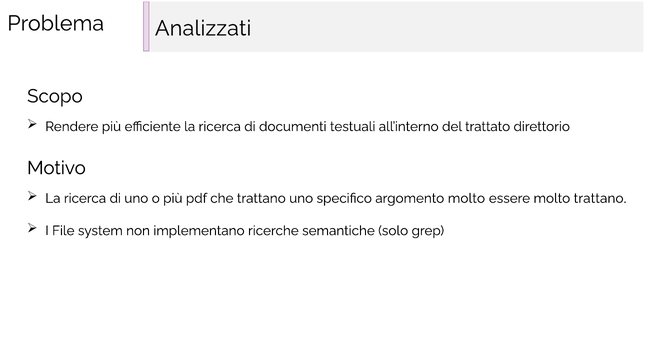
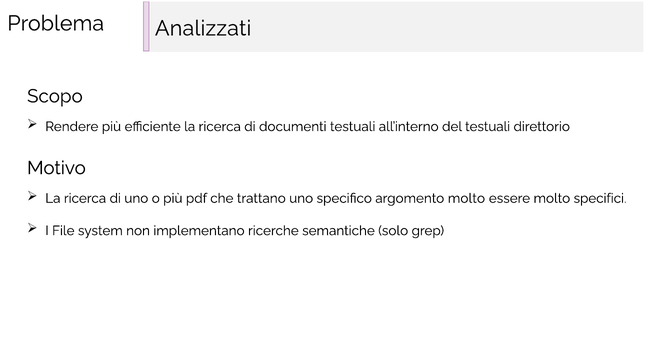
del trattato: trattato -> testuali
molto trattano: trattano -> specifici
